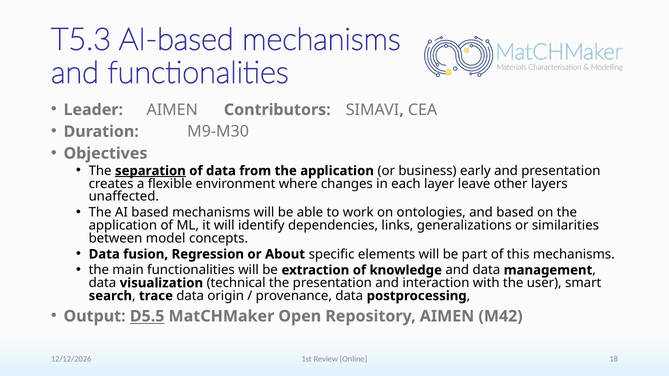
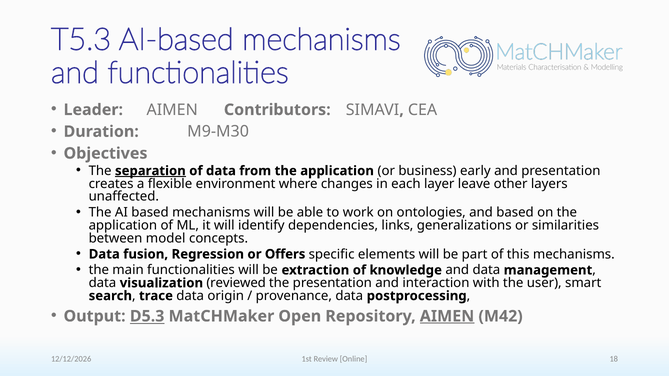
About: About -> Offers
technical: technical -> reviewed
D5.5: D5.5 -> D5.3
AIMEN at (447, 316) underline: none -> present
